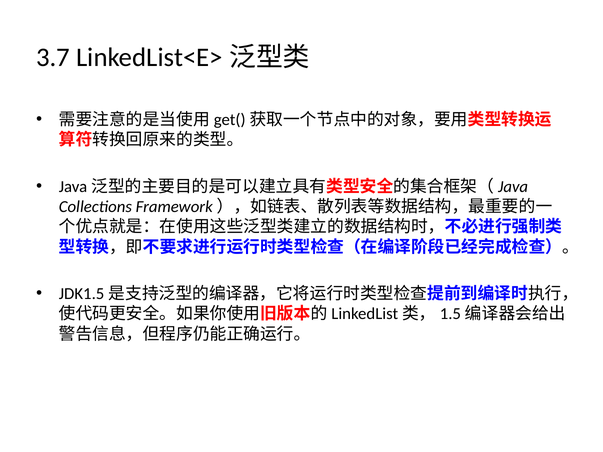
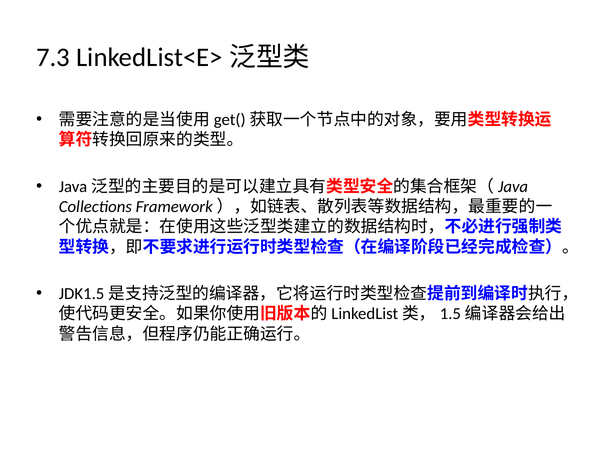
3.7: 3.7 -> 7.3
